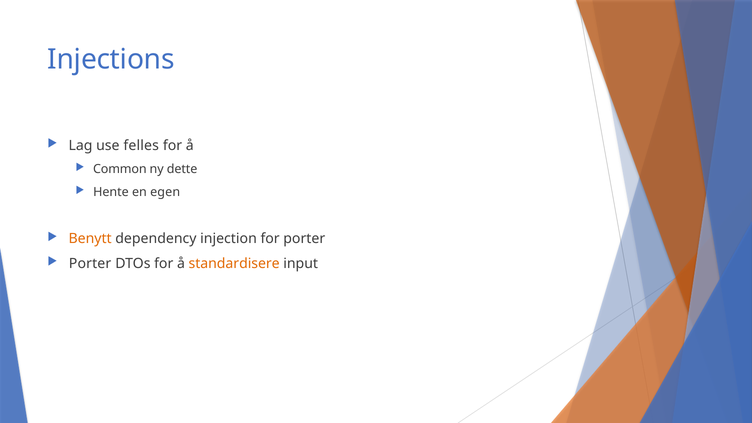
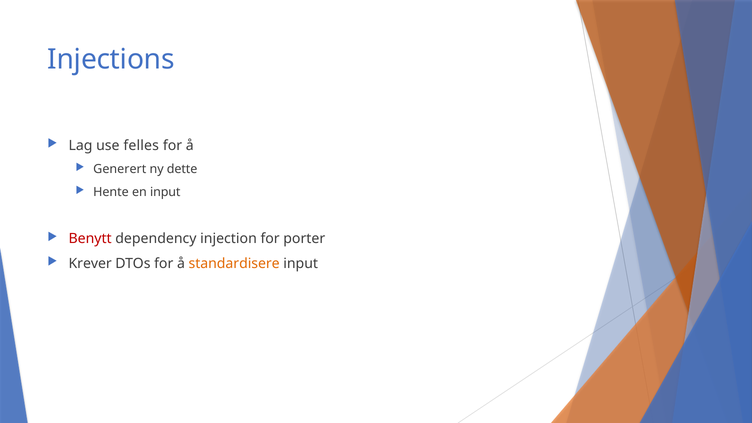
Common: Common -> Generert
en egen: egen -> input
Benytt colour: orange -> red
Porter at (90, 264): Porter -> Krever
